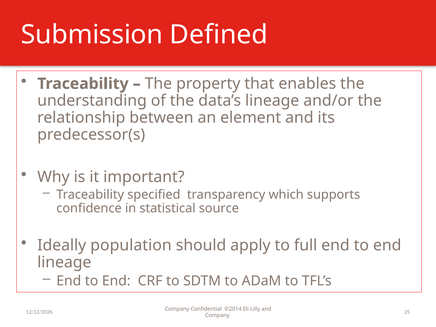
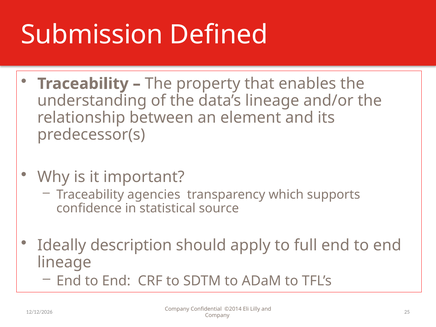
specified: specified -> agencies
population: population -> description
